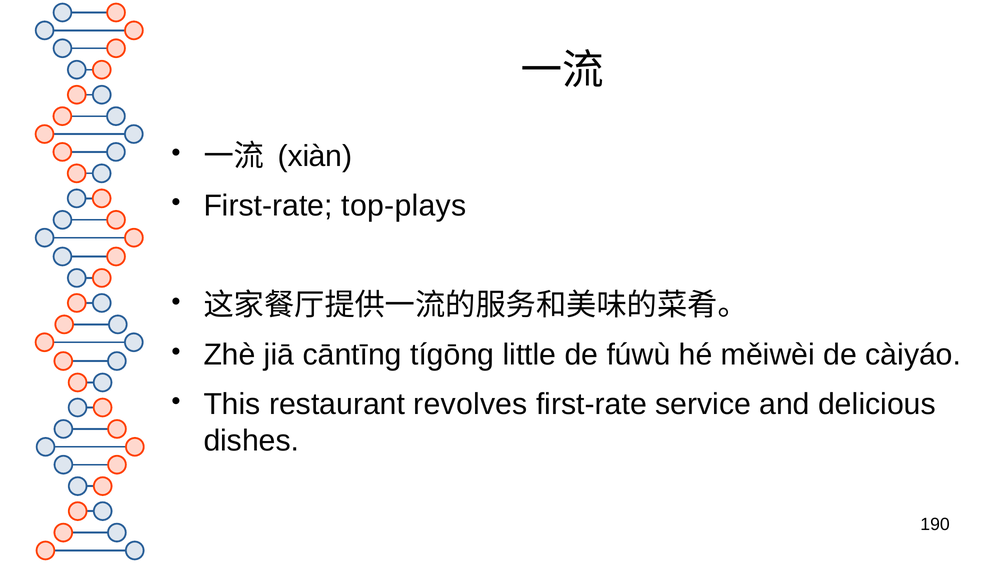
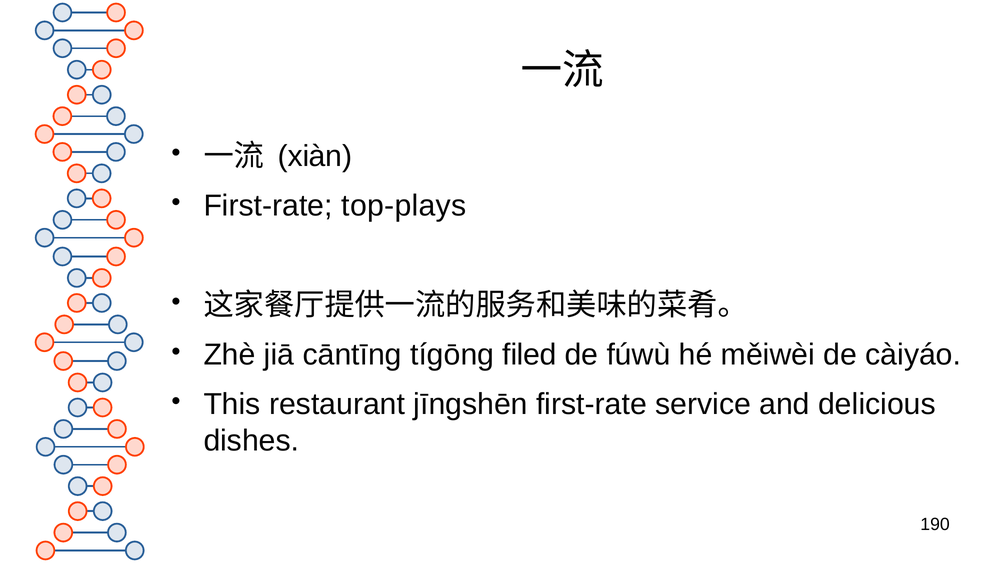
little: little -> filed
revolves: revolves -> jīngshēn
